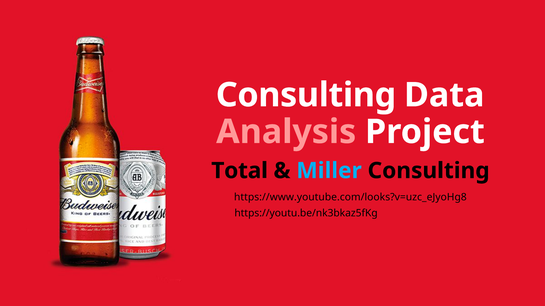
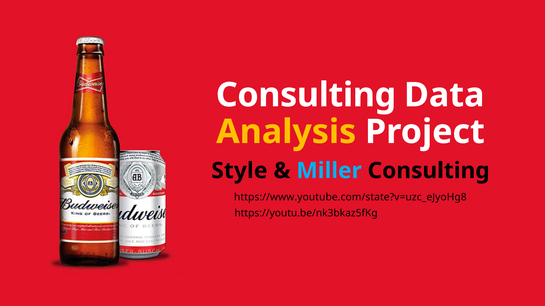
Analysis colour: pink -> yellow
Total: Total -> Style
https://www.youtube.com/looks?v=uzc_eJyoHg8: https://www.youtube.com/looks?v=uzc_eJyoHg8 -> https://www.youtube.com/state?v=uzc_eJyoHg8
